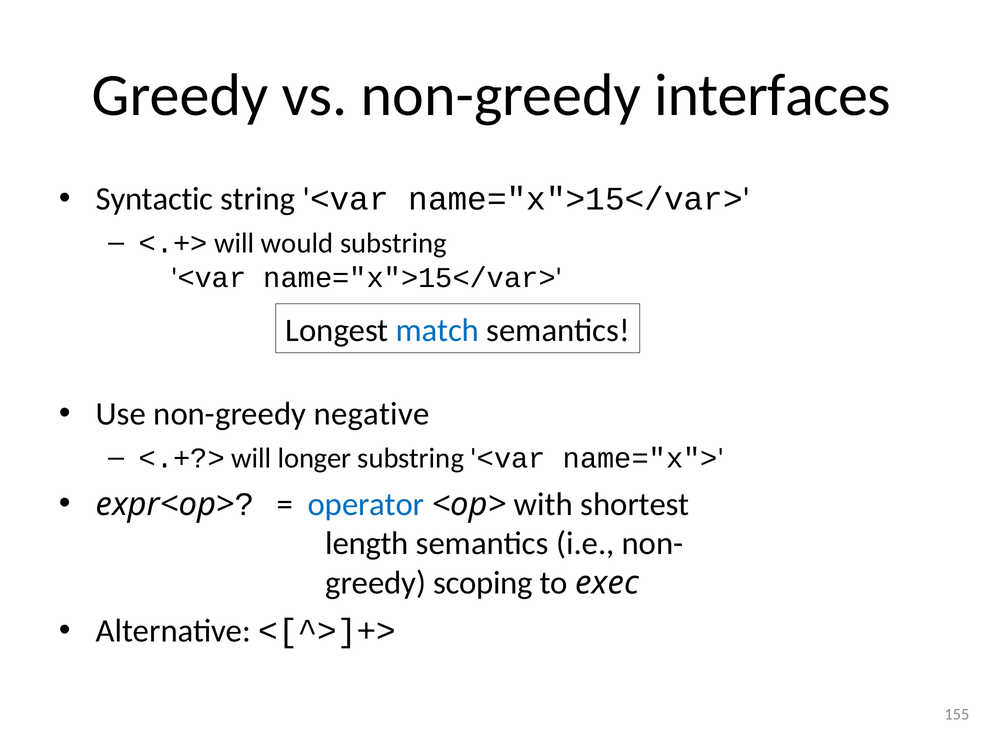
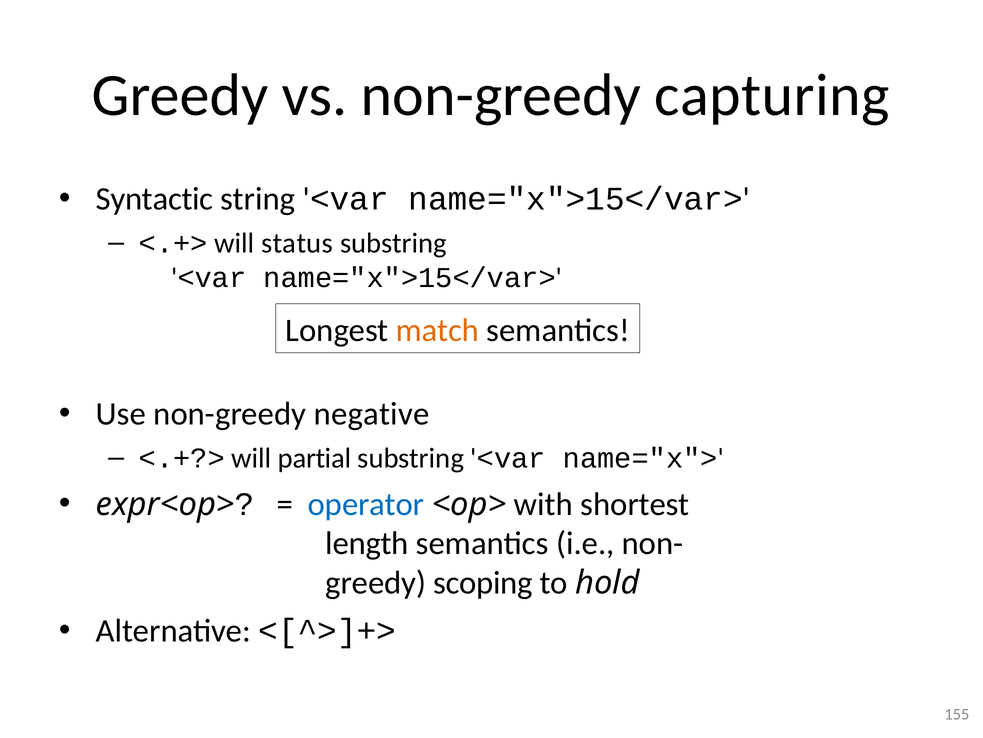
interfaces: interfaces -> capturing
would: would -> status
match colour: blue -> orange
longer: longer -> partial
exec: exec -> hold
